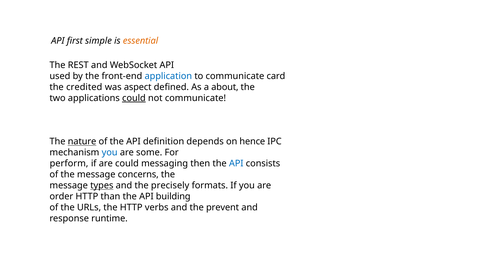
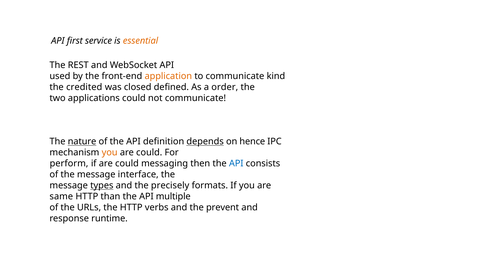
simple: simple -> service
application colour: blue -> orange
card: card -> kind
aspect: aspect -> closed
about: about -> order
could at (134, 98) underline: present -> none
depends underline: none -> present
you at (110, 152) colour: blue -> orange
some at (149, 152): some -> could
concerns: concerns -> interface
order: order -> same
building: building -> multiple
